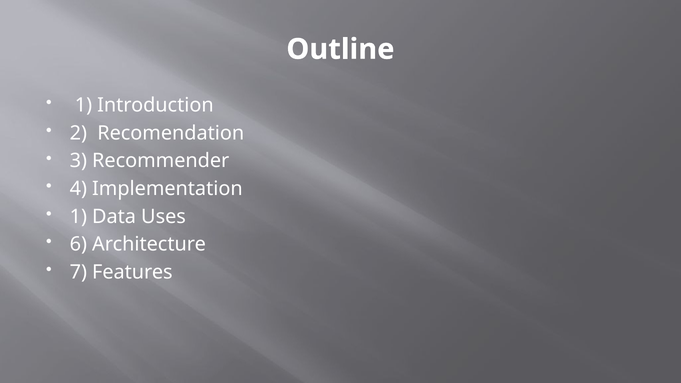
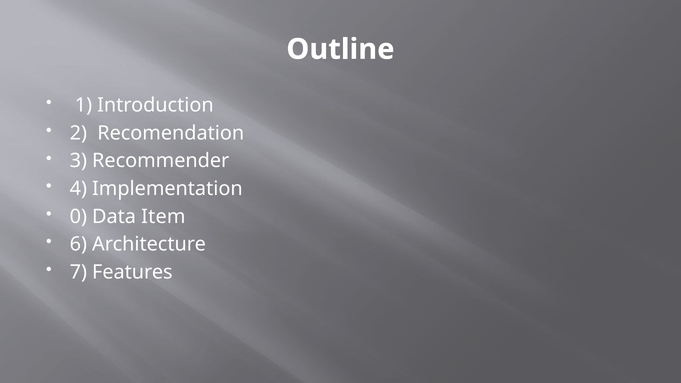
1 at (78, 217): 1 -> 0
Uses: Uses -> Item
